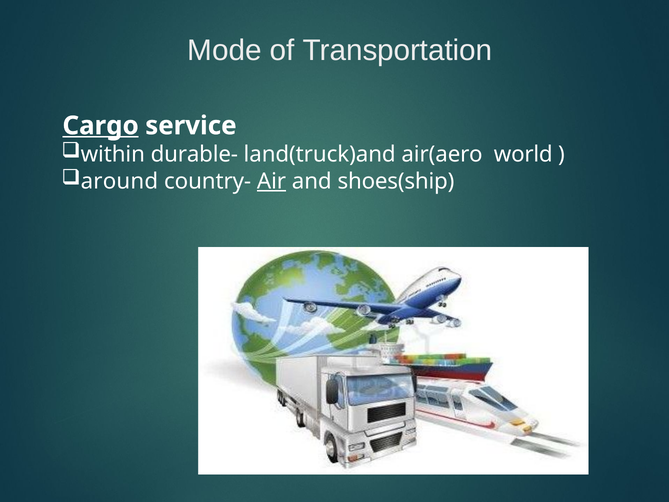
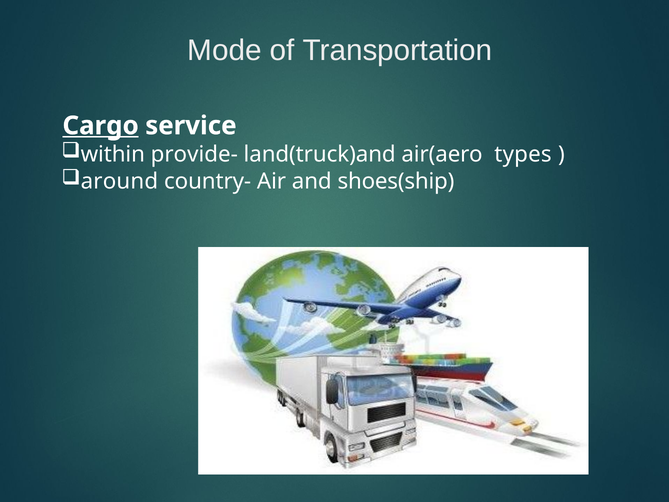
durable-: durable- -> provide-
world: world -> types
Air underline: present -> none
